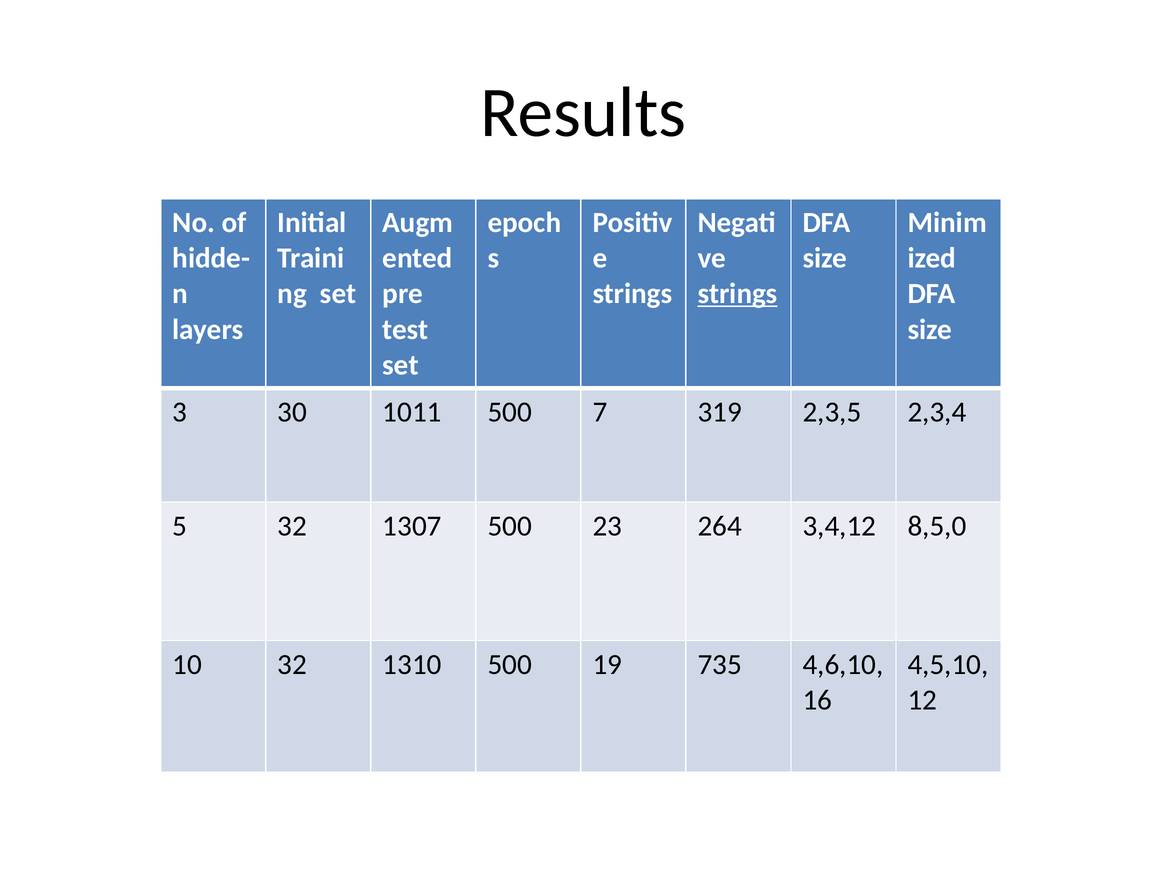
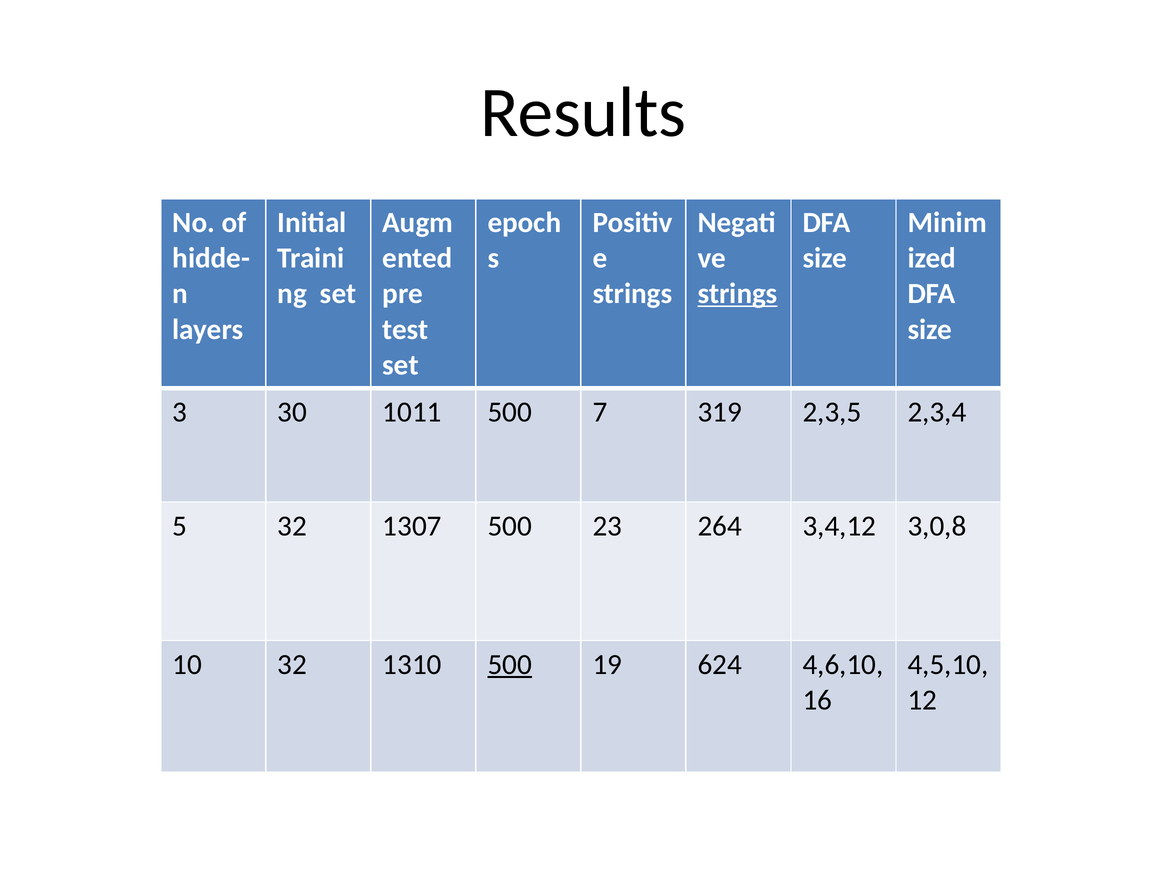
8,5,0: 8,5,0 -> 3,0,8
500 at (510, 665) underline: none -> present
735: 735 -> 624
